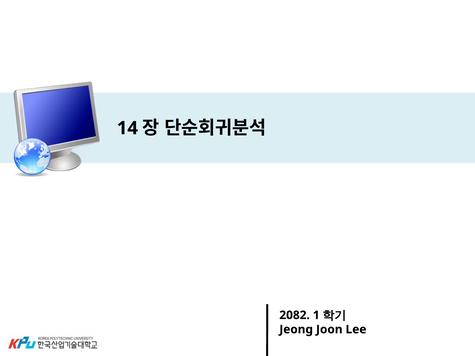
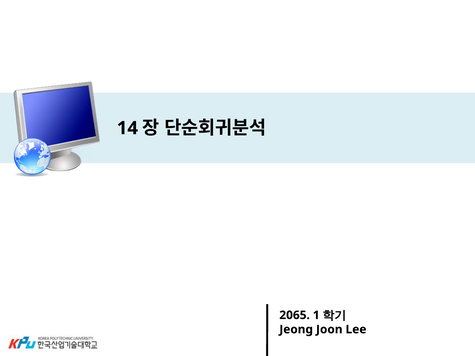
2082: 2082 -> 2065
